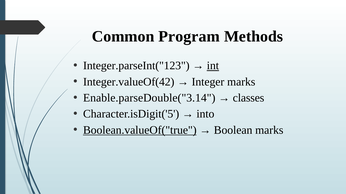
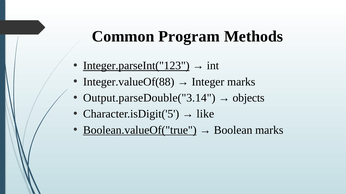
Integer.parseInt("123 underline: none -> present
int underline: present -> none
Integer.valueOf(42: Integer.valueOf(42 -> Integer.valueOf(88
Enable.parseDouble("3.14: Enable.parseDouble("3.14 -> Output.parseDouble("3.14
classes: classes -> objects
into: into -> like
